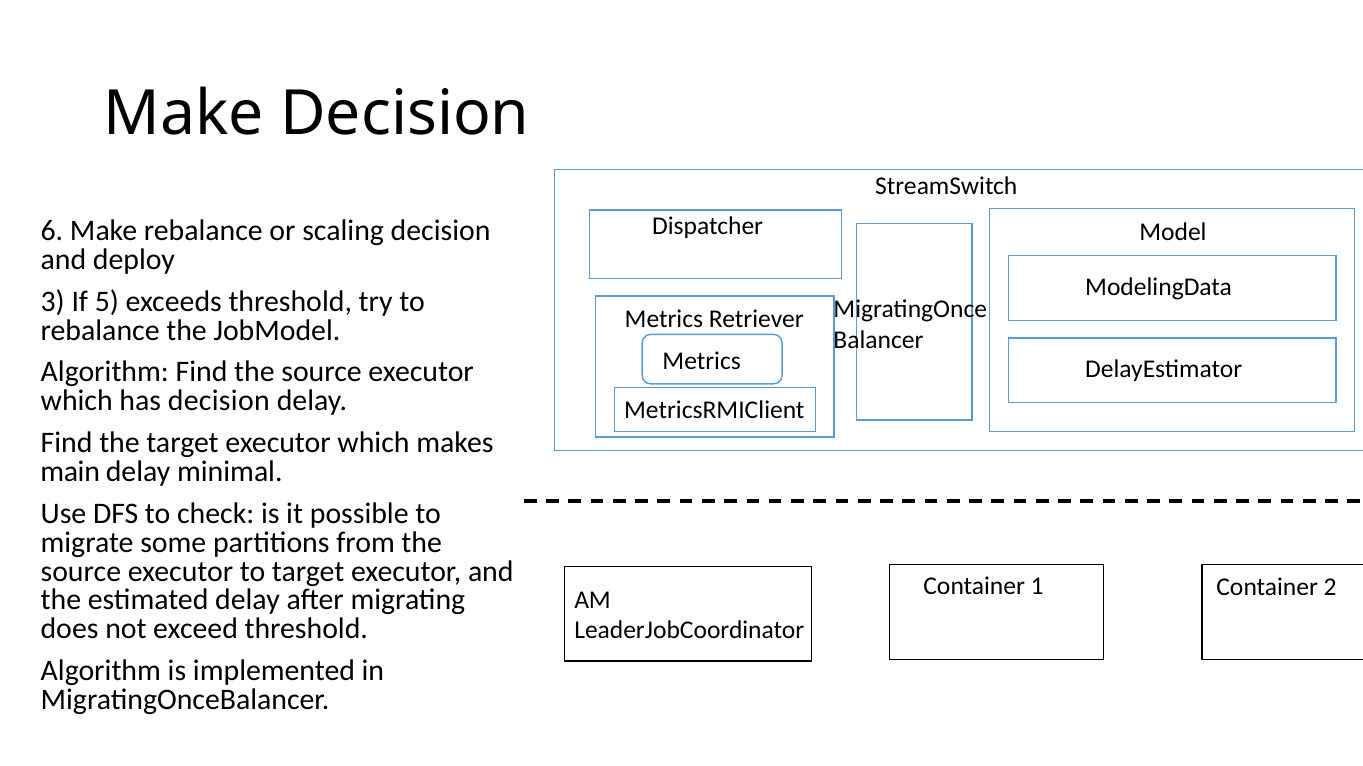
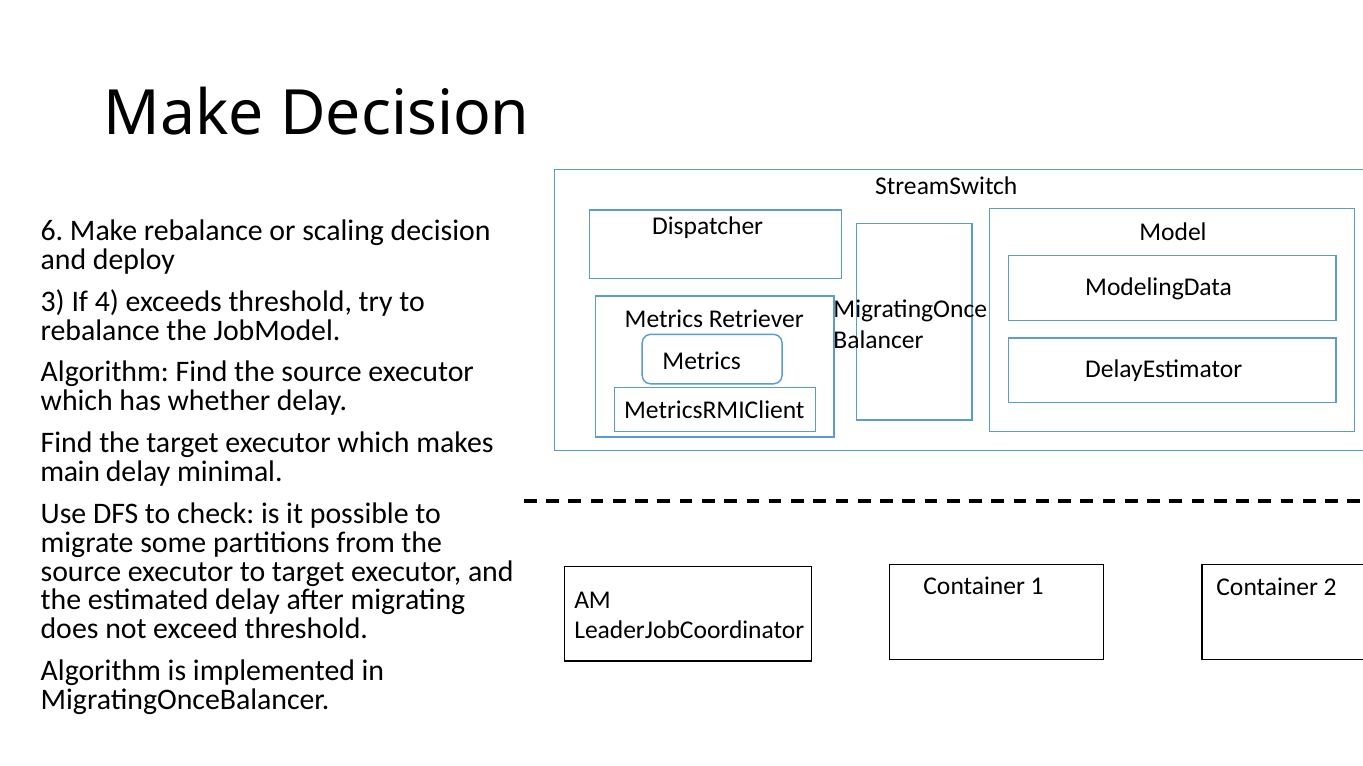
5: 5 -> 4
has decision: decision -> whether
